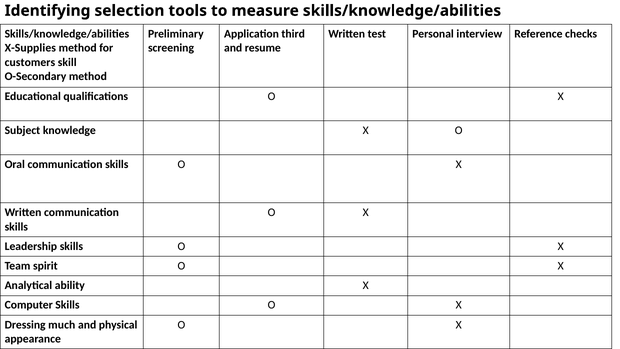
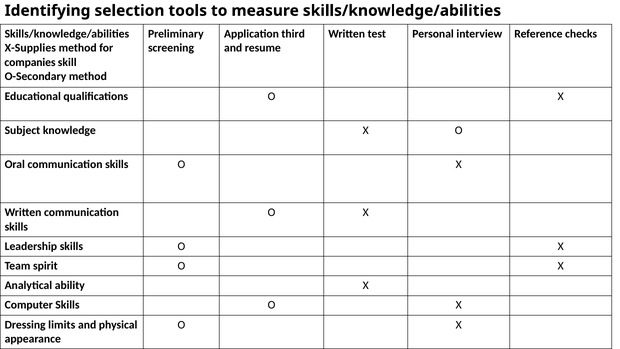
customers: customers -> companies
much: much -> limits
